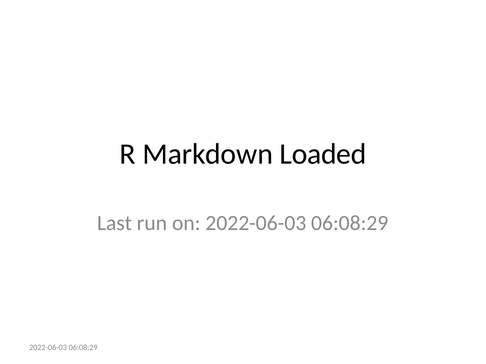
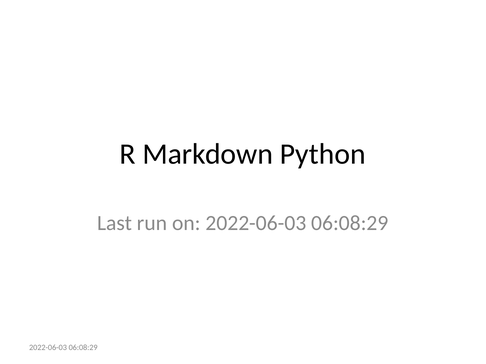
Loaded: Loaded -> Python
